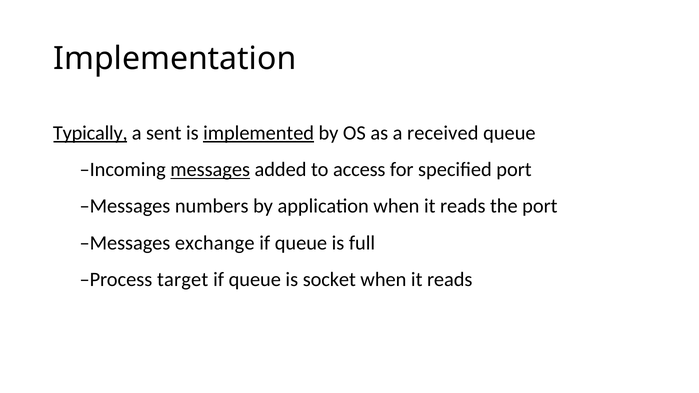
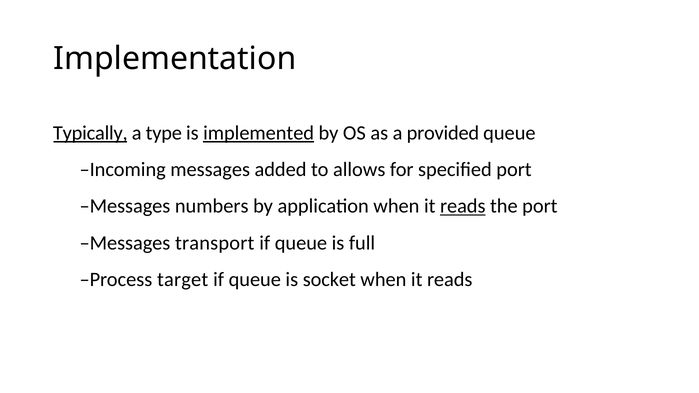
sent: sent -> type
received: received -> provided
messages at (210, 170) underline: present -> none
access: access -> allows
reads at (463, 206) underline: none -> present
exchange: exchange -> transport
